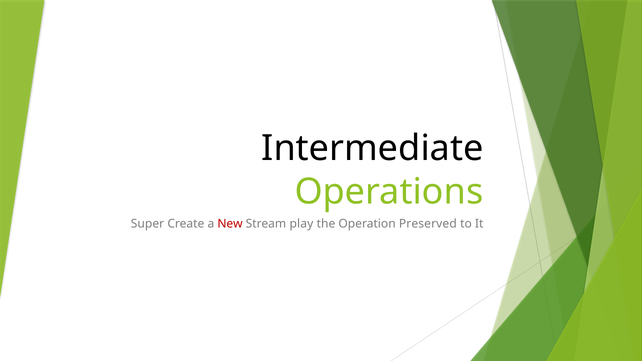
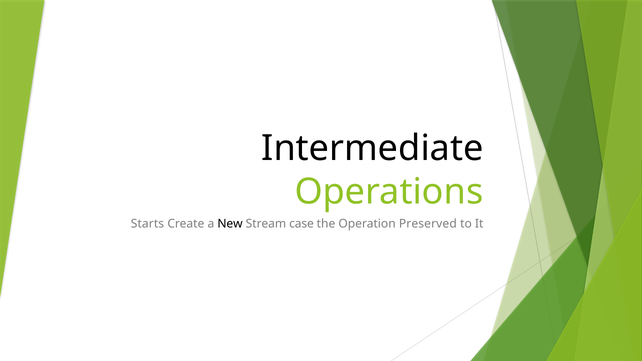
Super: Super -> Starts
New colour: red -> black
play: play -> case
